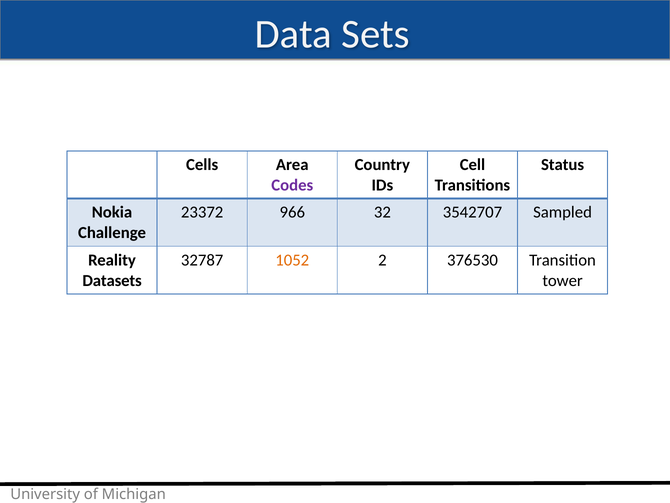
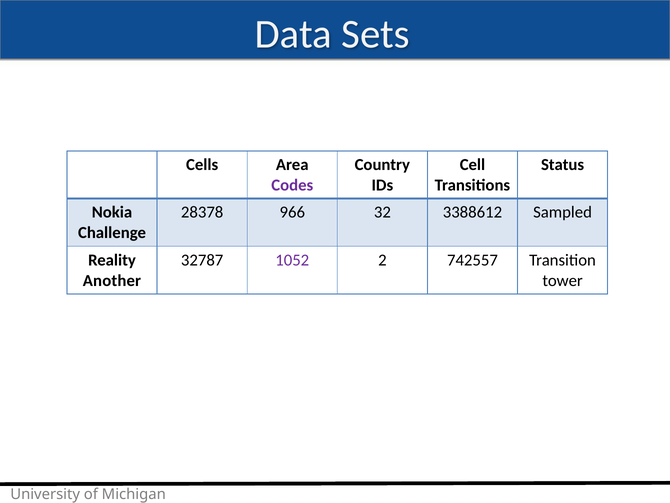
23372: 23372 -> 28378
3542707: 3542707 -> 3388612
1052 colour: orange -> purple
376530: 376530 -> 742557
Datasets: Datasets -> Another
